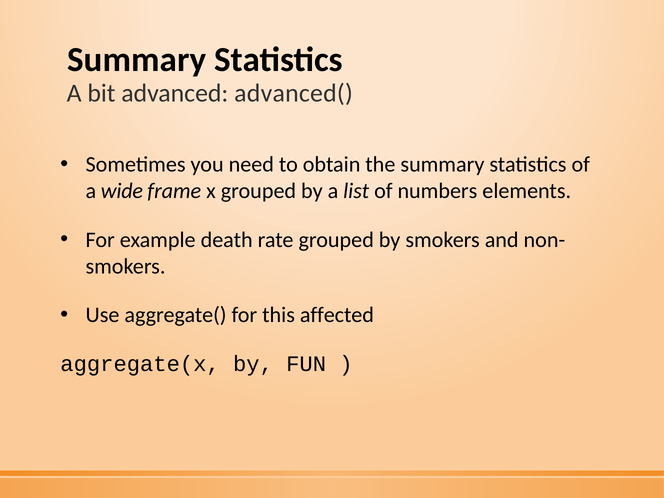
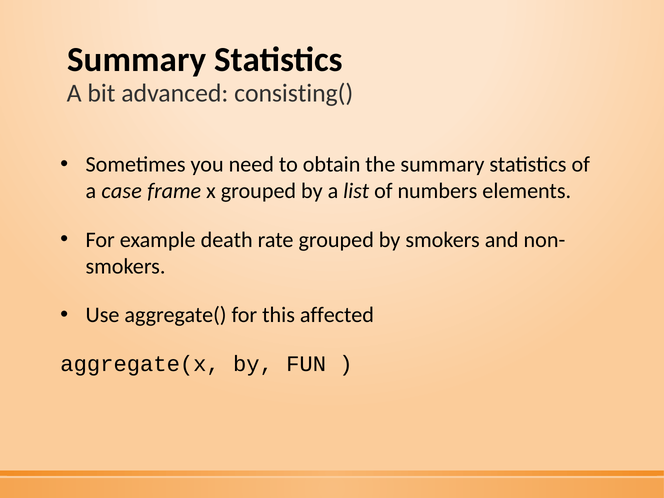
advanced(: advanced( -> consisting(
wide: wide -> case
